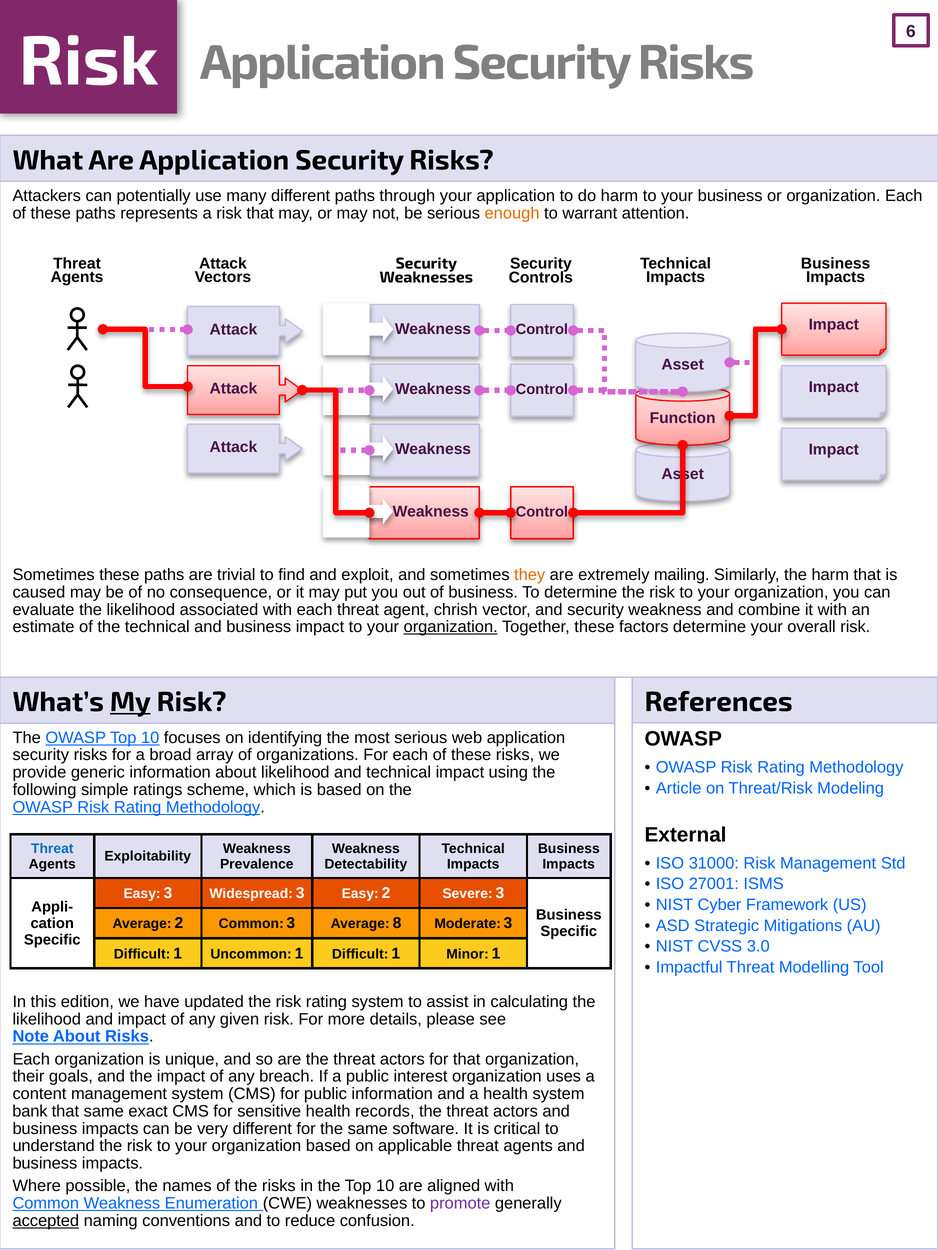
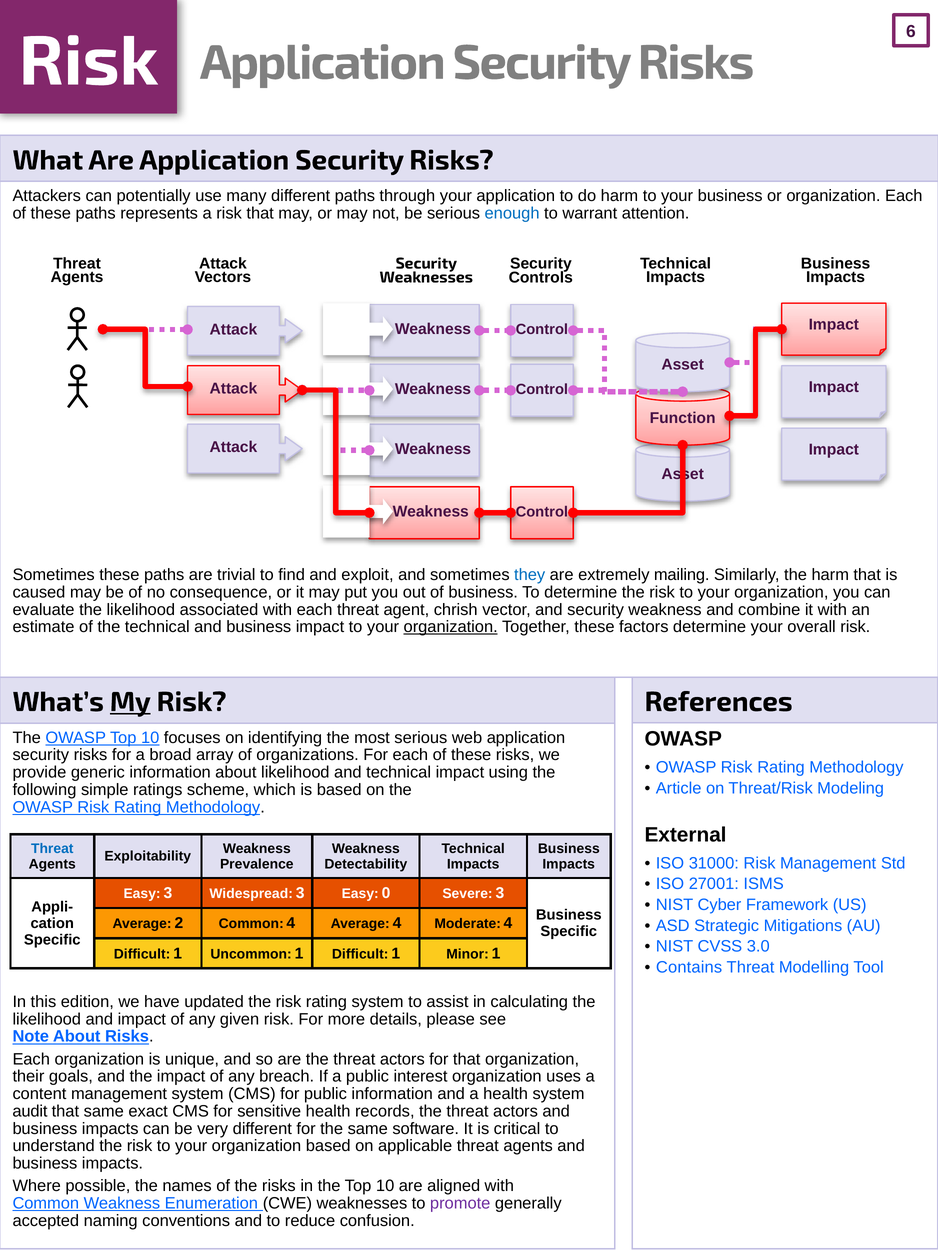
enough colour: orange -> blue
they colour: orange -> blue
Easy 2: 2 -> 0
Common 3: 3 -> 4
Average 8: 8 -> 4
Moderate 3: 3 -> 4
Impactful: Impactful -> Contains
bank: bank -> audit
accepted underline: present -> none
